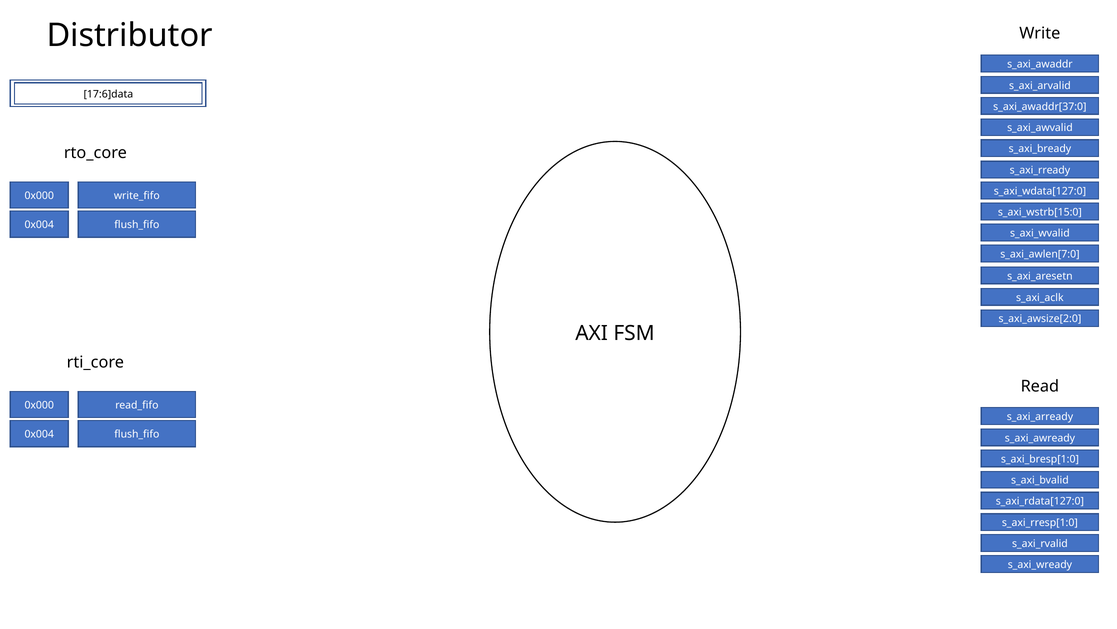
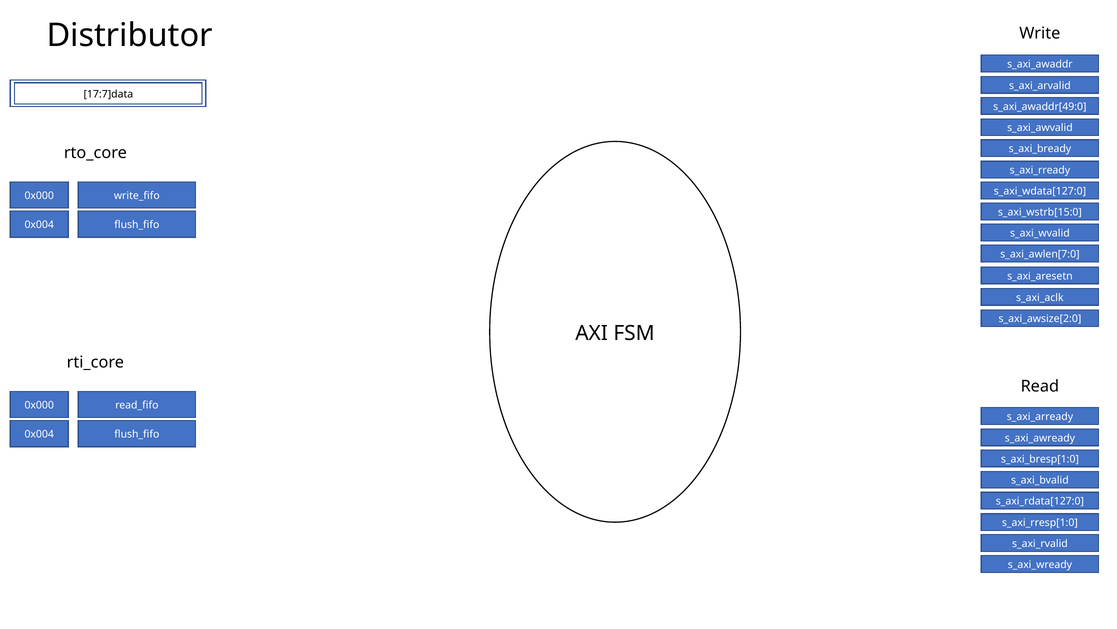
17:6]data: 17:6]data -> 17:7]data
s_axi_awaddr[37:0: s_axi_awaddr[37:0 -> s_axi_awaddr[49:0
